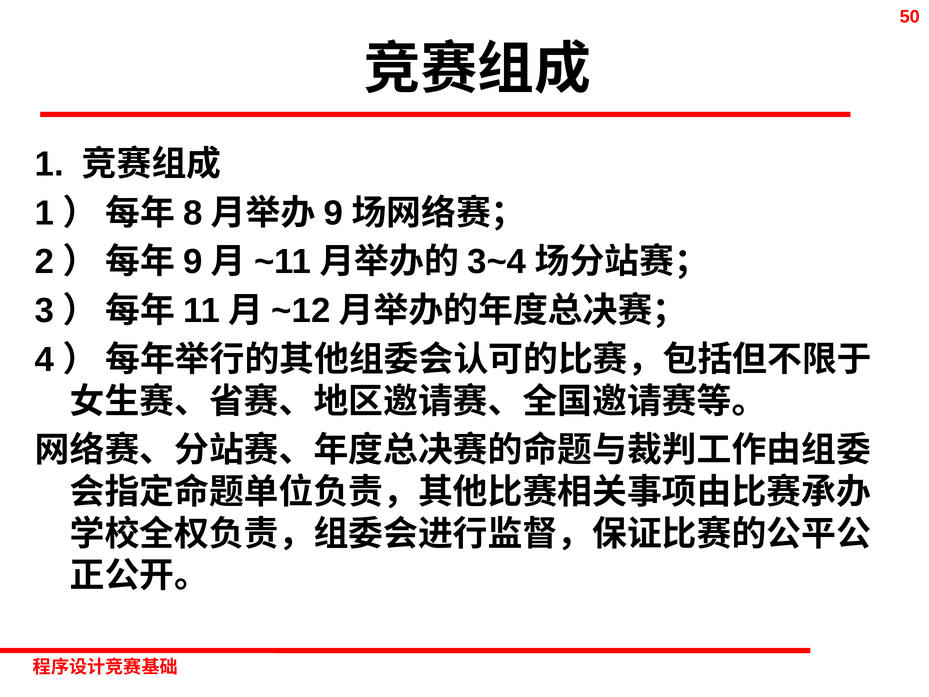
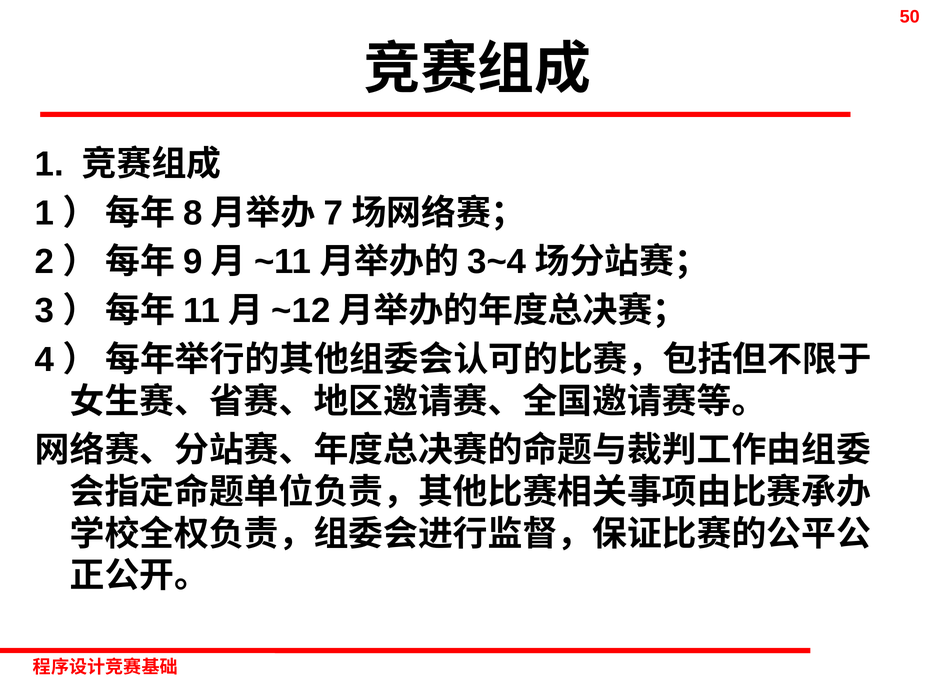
9 at (334, 213): 9 -> 7
